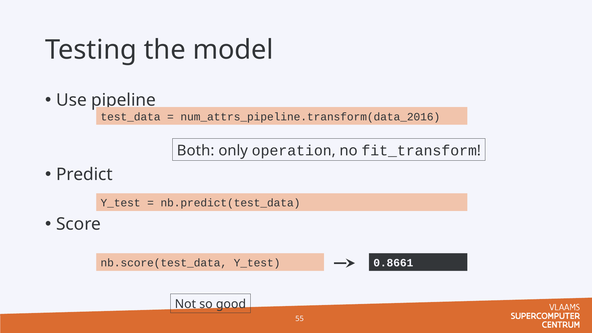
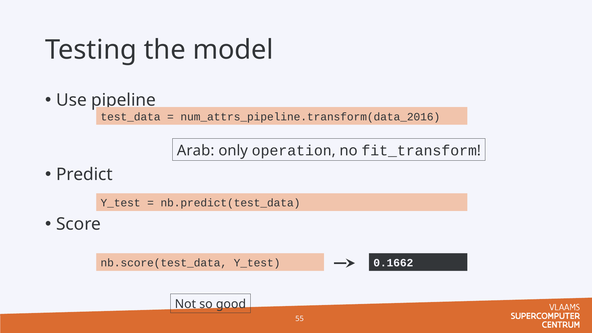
Both: Both -> Arab
0.8661: 0.8661 -> 0.1662
